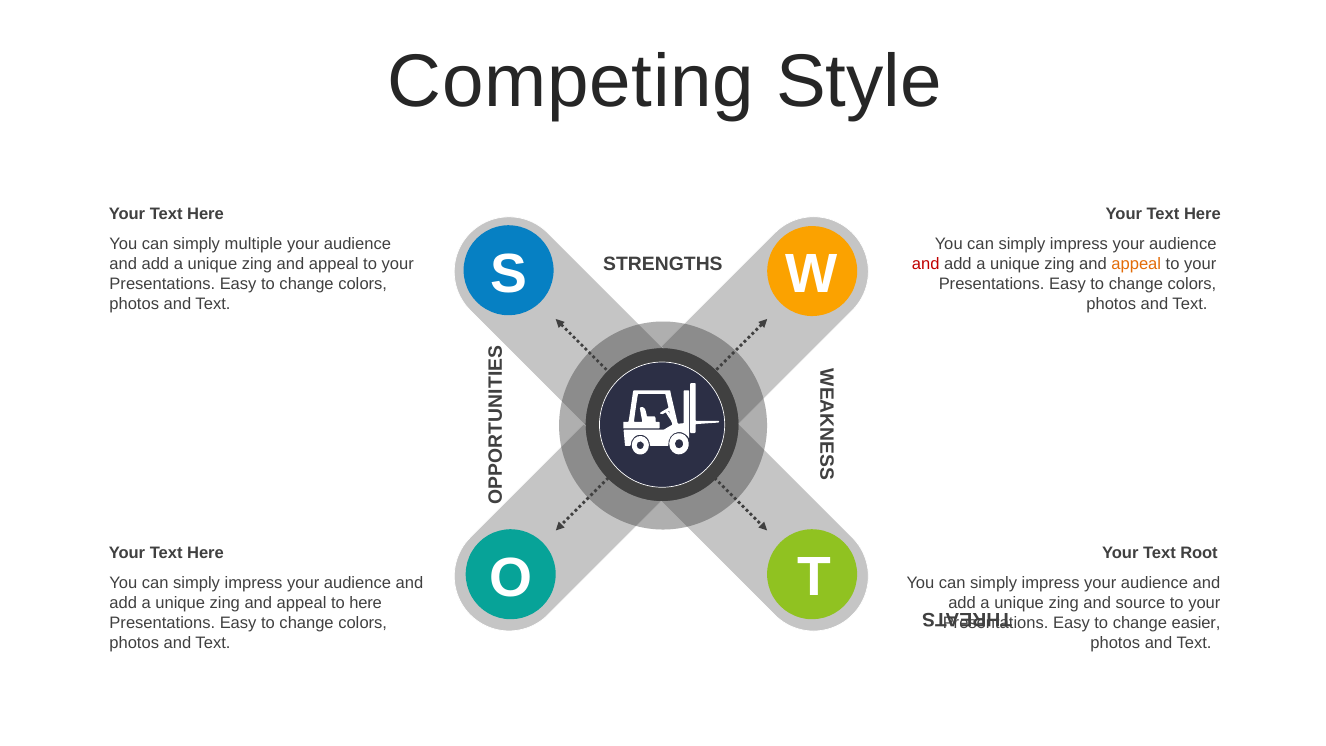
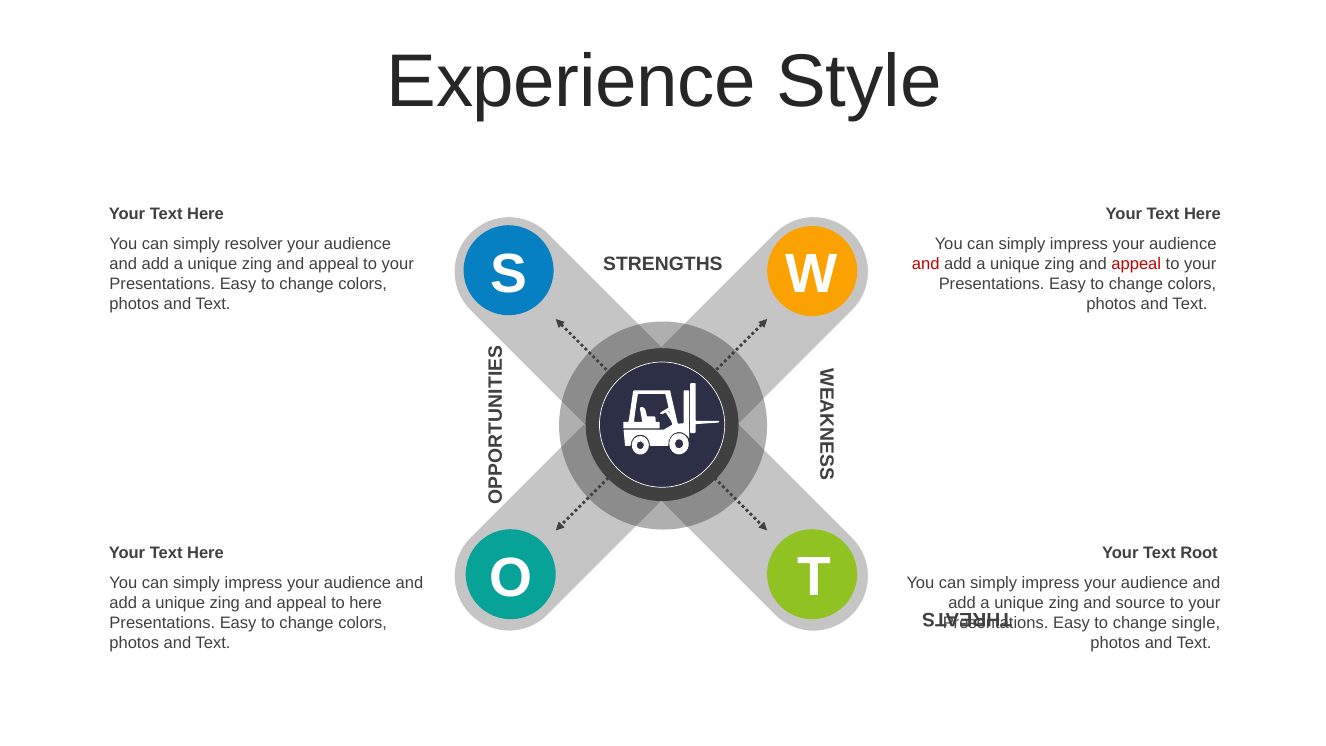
Competing: Competing -> Experience
multiple: multiple -> resolver
appeal at (1136, 264) colour: orange -> red
easier: easier -> single
